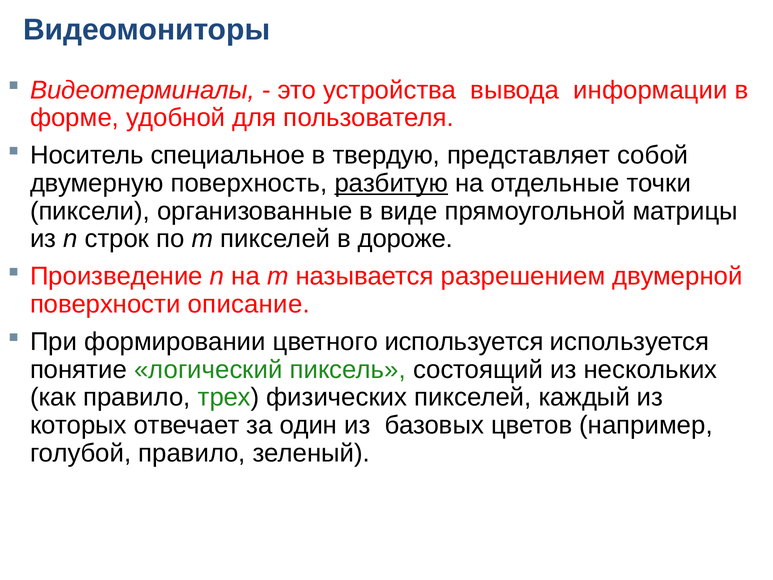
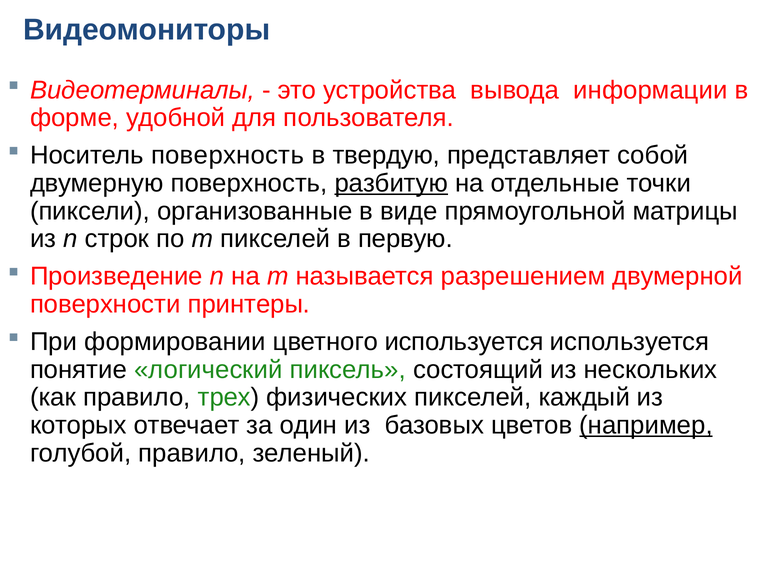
Носитель специальное: специальное -> поверхность
дороже: дороже -> первую
описание: описание -> принтеры
например underline: none -> present
